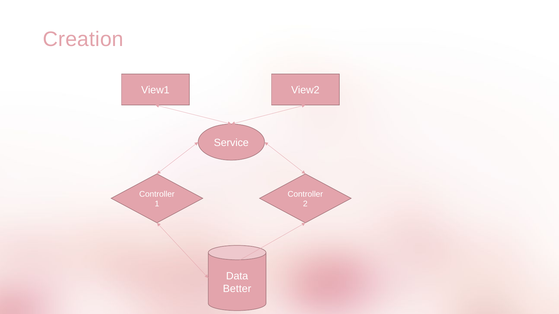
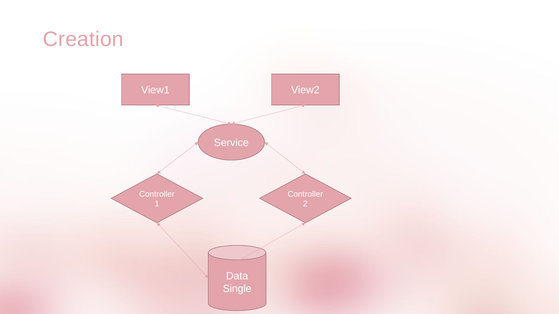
Better: Better -> Single
